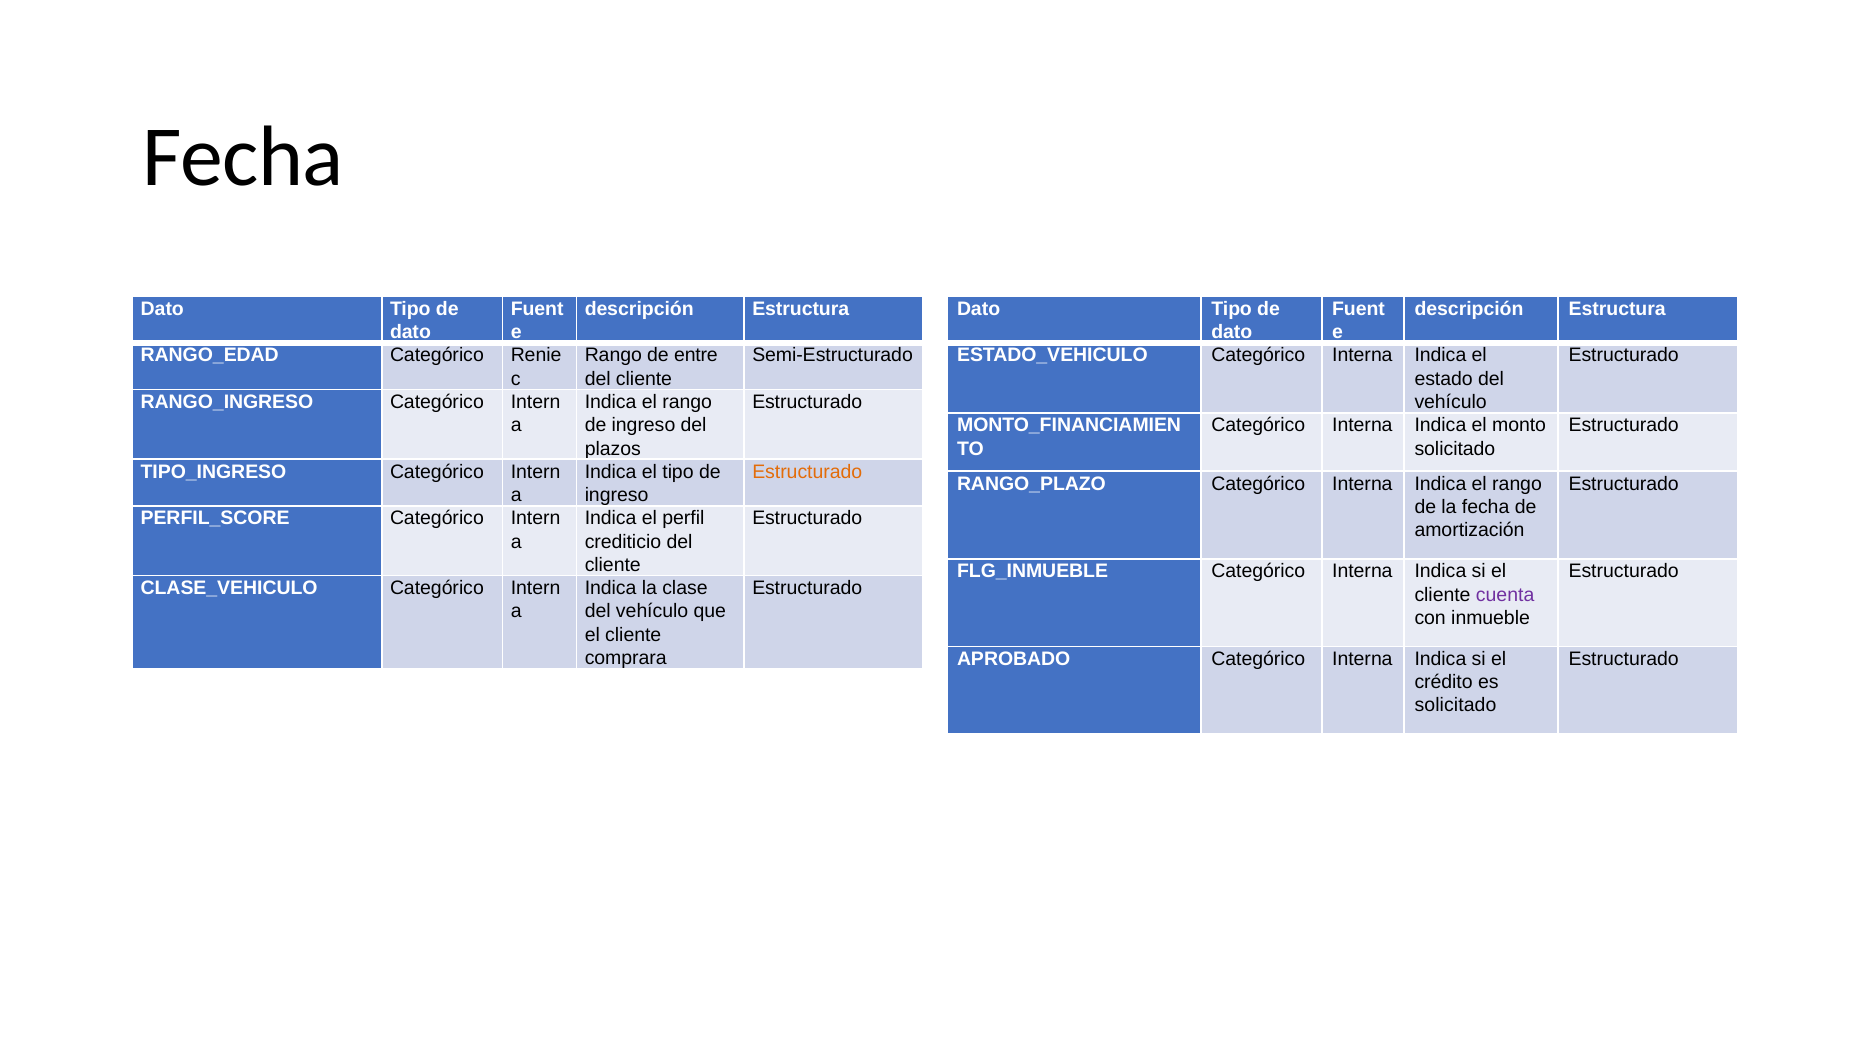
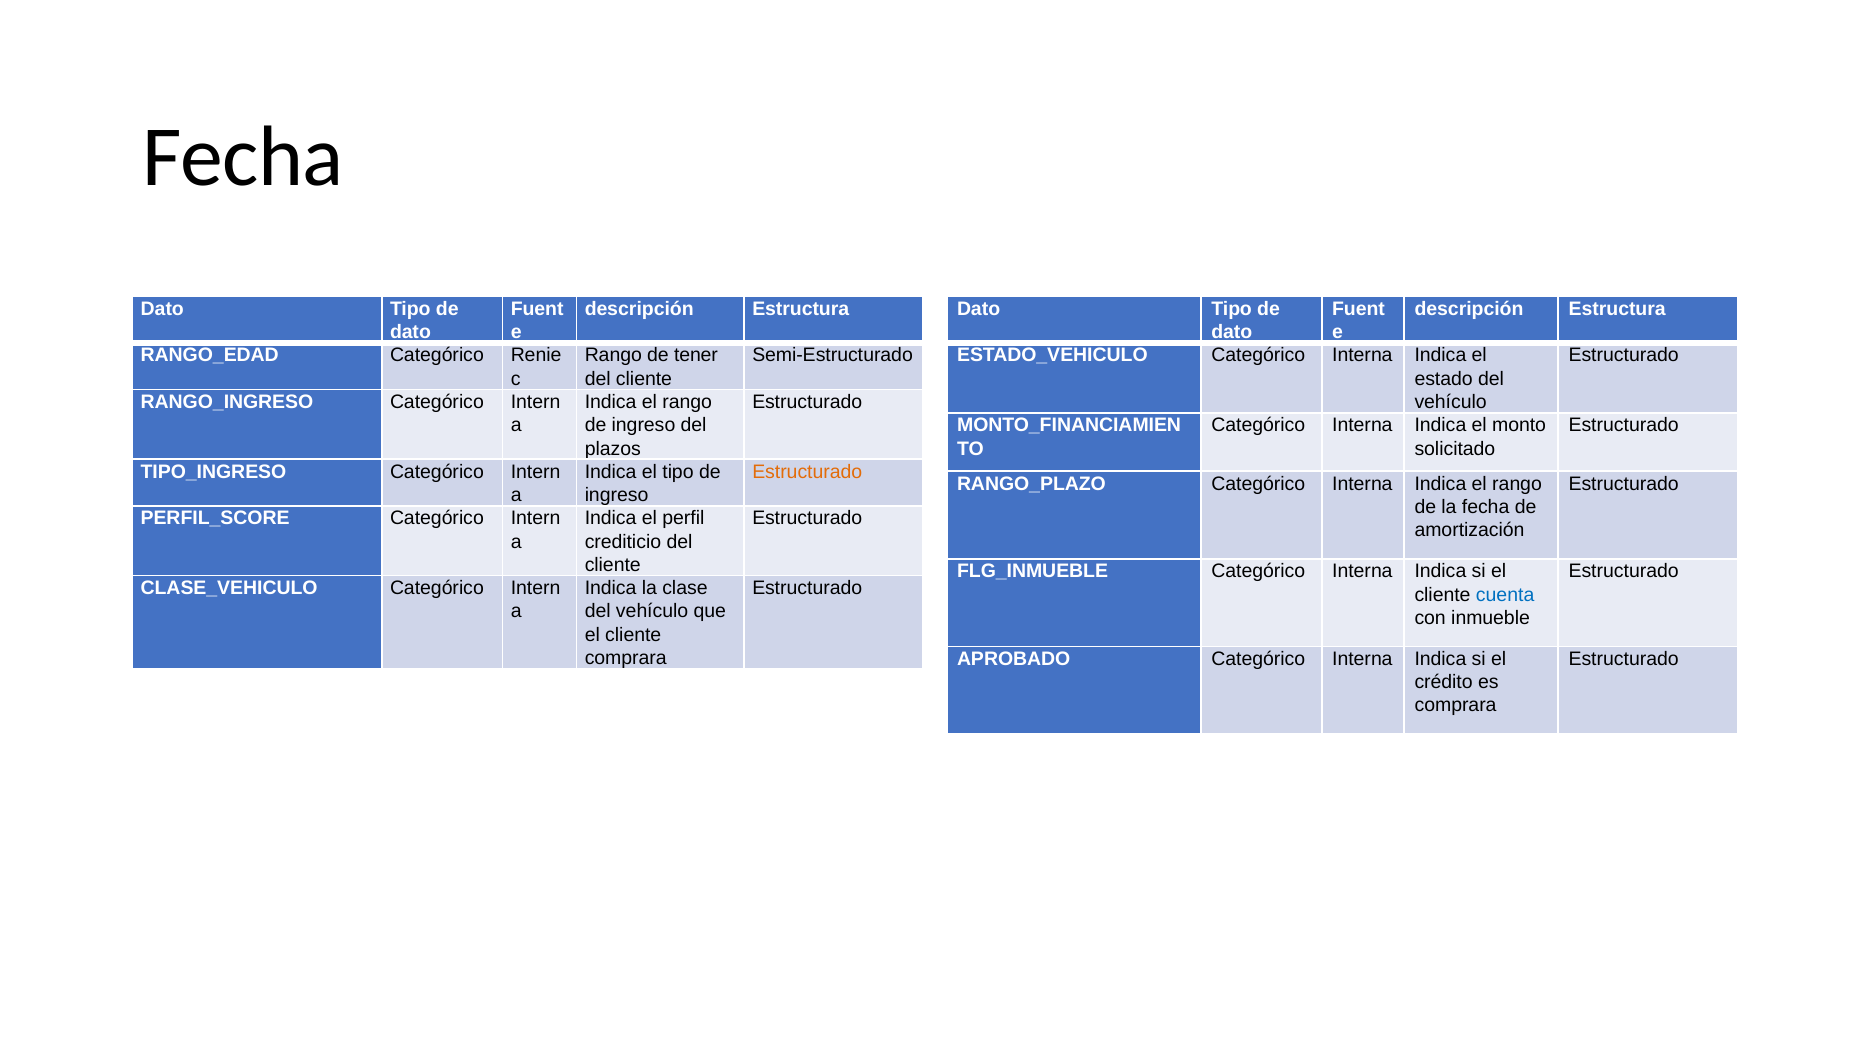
entre: entre -> tener
cuenta colour: purple -> blue
solicitado at (1456, 705): solicitado -> comprara
